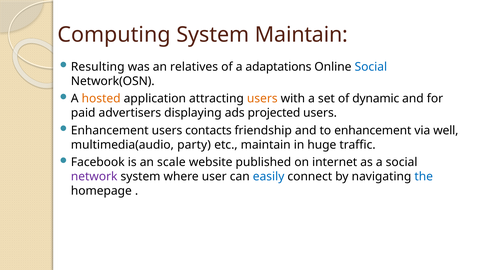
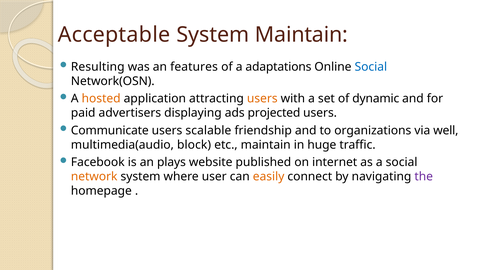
Computing: Computing -> Acceptable
relatives: relatives -> features
Enhancement at (110, 130): Enhancement -> Communicate
contacts: contacts -> scalable
to enhancement: enhancement -> organizations
party: party -> block
scale: scale -> plays
network colour: purple -> orange
easily colour: blue -> orange
the colour: blue -> purple
